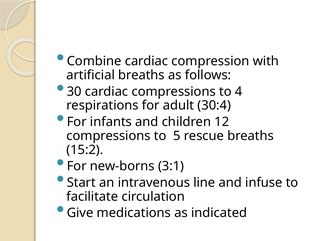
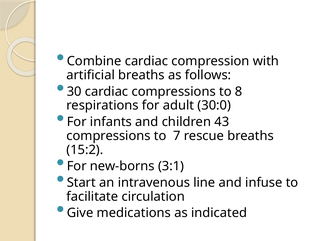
4: 4 -> 8
30:4: 30:4 -> 30:0
12: 12 -> 43
5: 5 -> 7
